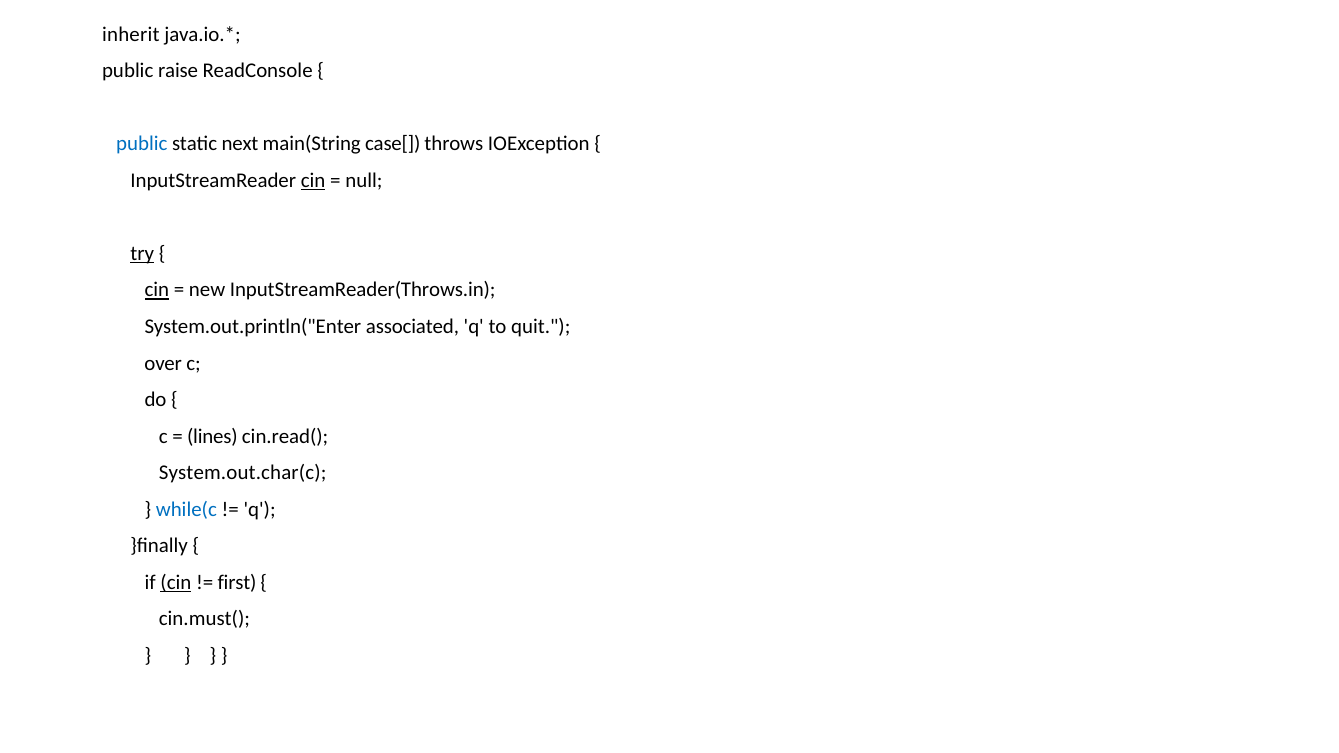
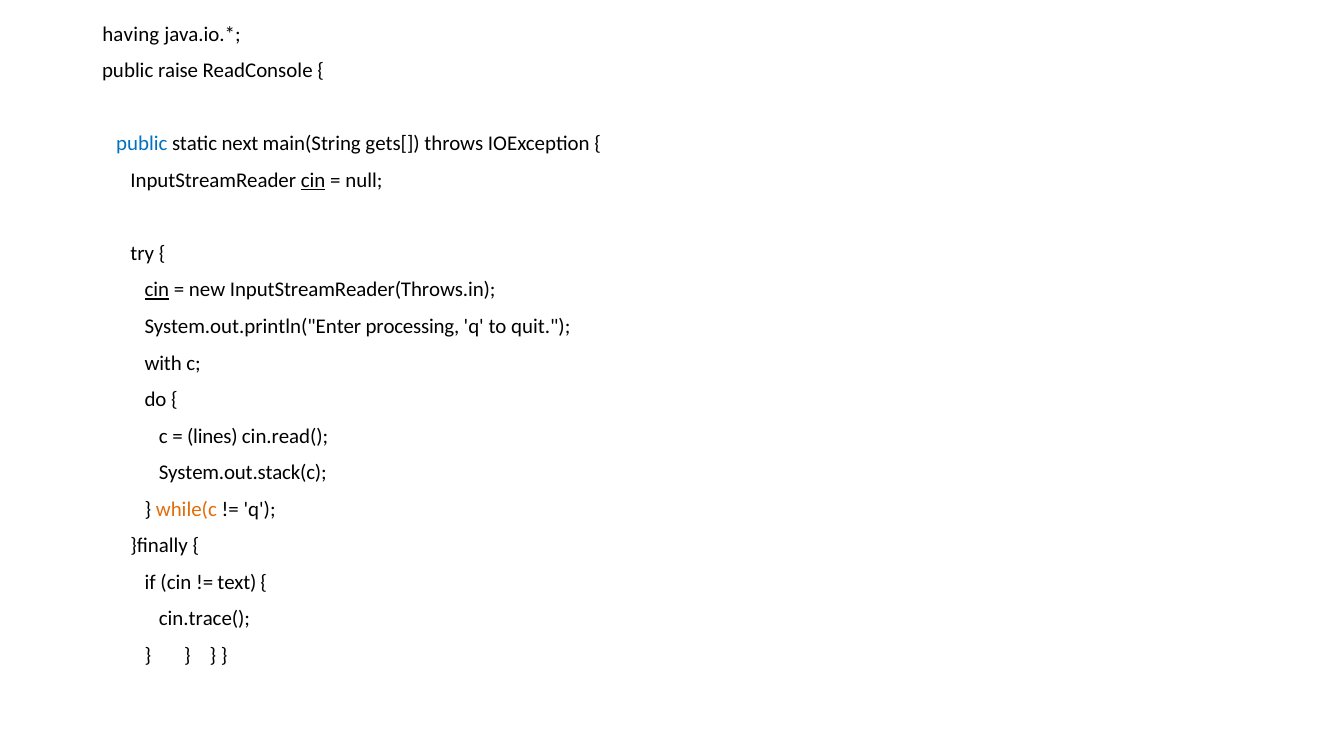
inherit: inherit -> having
case[: case[ -> gets[
try underline: present -> none
associated: associated -> processing
over: over -> with
System.out.char(c: System.out.char(c -> System.out.stack(c
while(c colour: blue -> orange
cin at (176, 583) underline: present -> none
first: first -> text
cin.must(: cin.must( -> cin.trace(
